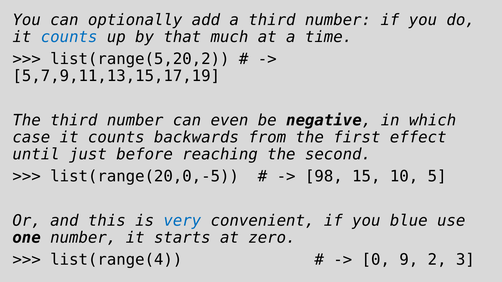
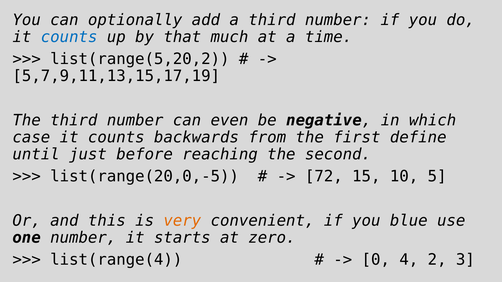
effect: effect -> define
98: 98 -> 72
very colour: blue -> orange
9: 9 -> 4
